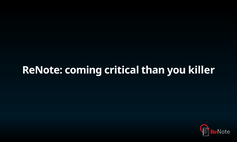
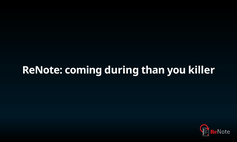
critical: critical -> during
